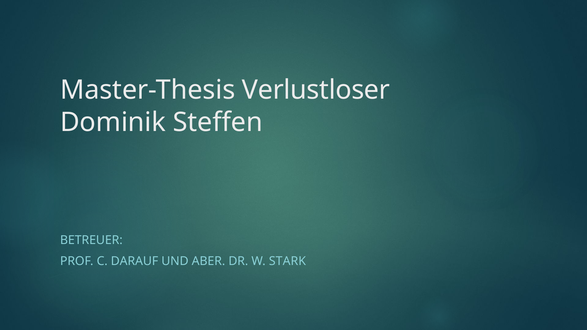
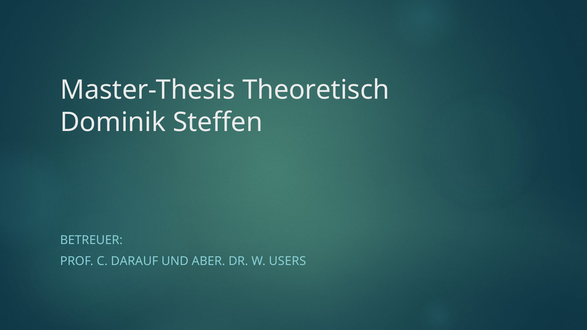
Verlustloser: Verlustloser -> Theoretisch
STARK: STARK -> USERS
